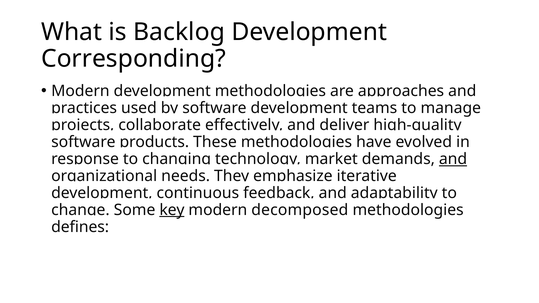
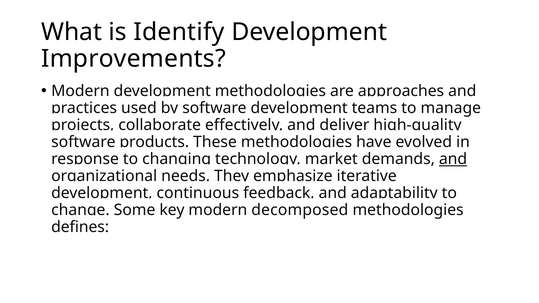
Backlog: Backlog -> Identify
Corresponding: Corresponding -> Improvements
key underline: present -> none
